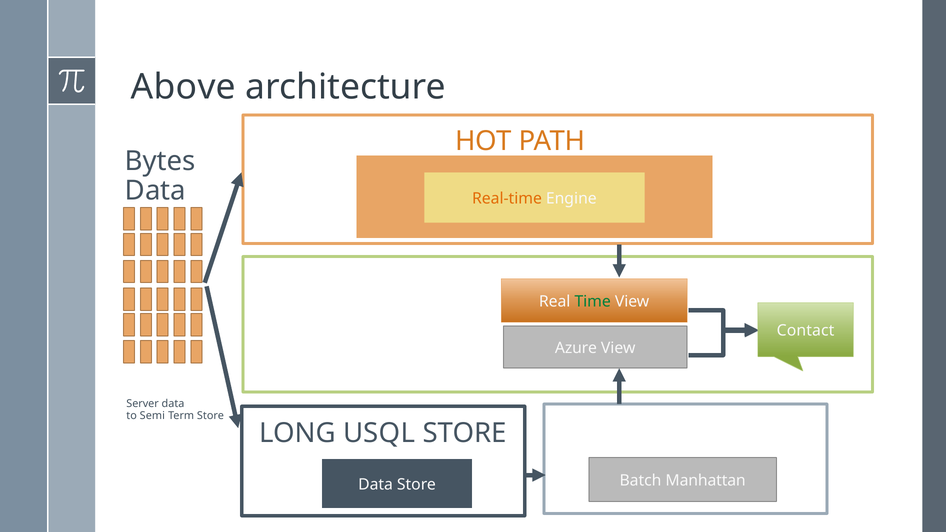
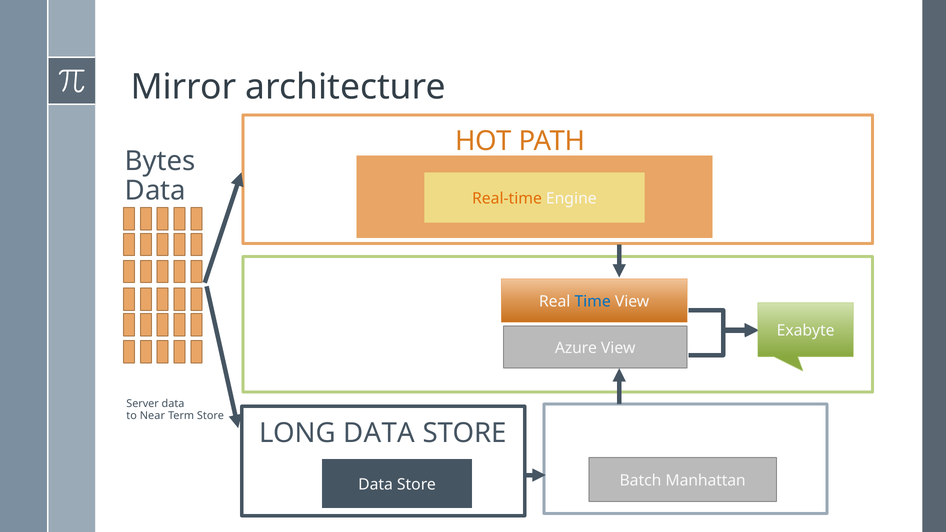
Above: Above -> Mirror
Time colour: green -> blue
Contact: Contact -> Exabyte
Semi: Semi -> Near
LONG USQL: USQL -> DATA
